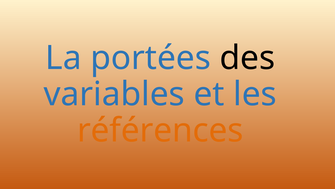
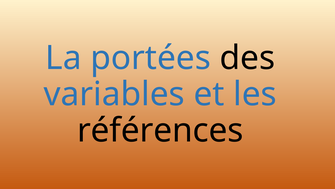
références colour: orange -> black
